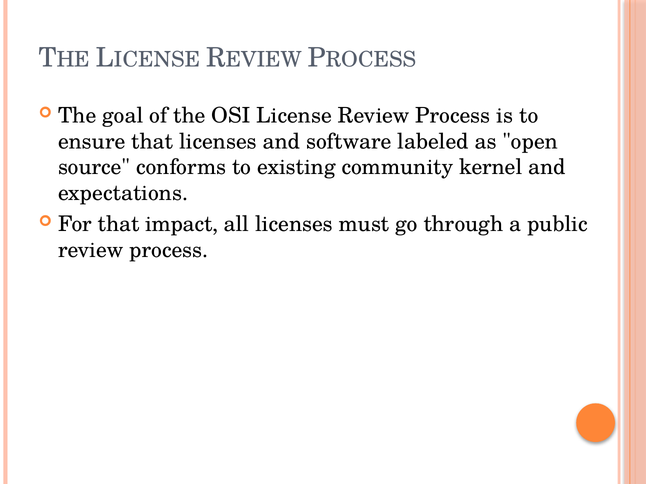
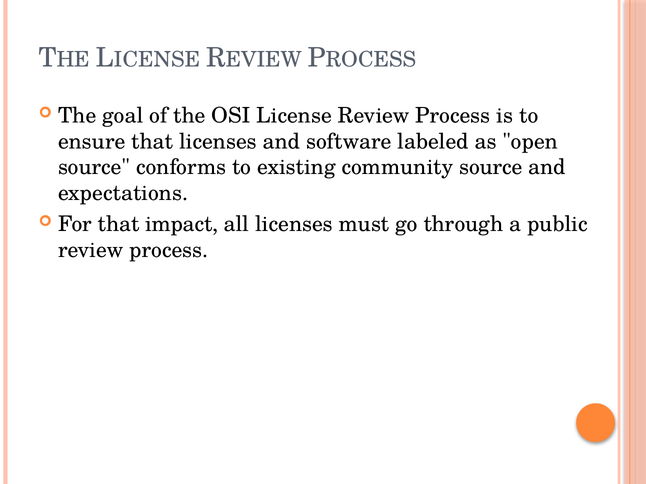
community kernel: kernel -> source
